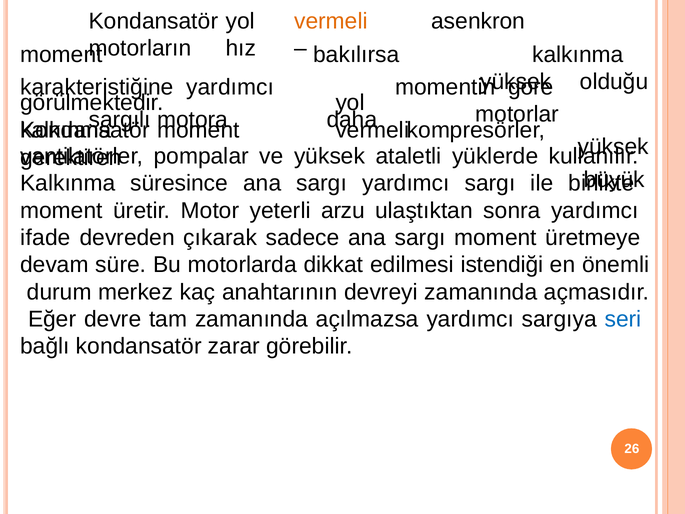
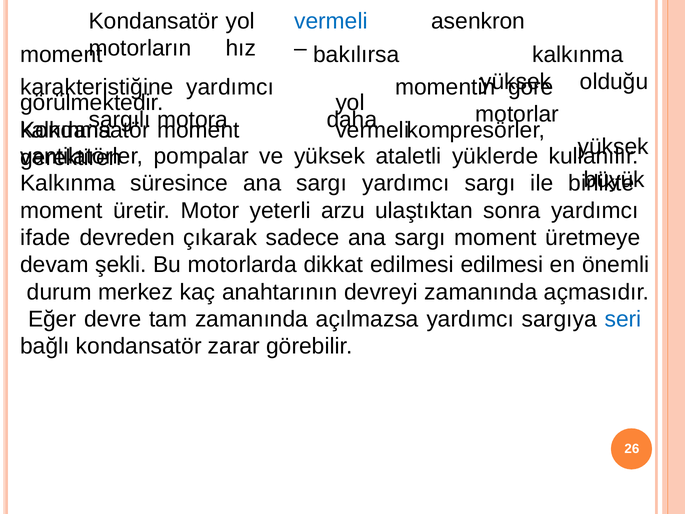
vermeli at (331, 21) colour: orange -> blue
süre: süre -> şekli
edilmesi istendiği: istendiği -> edilmesi
